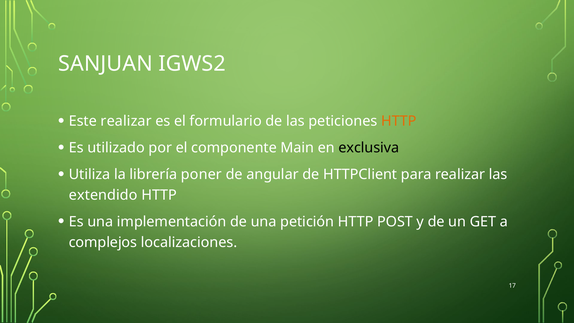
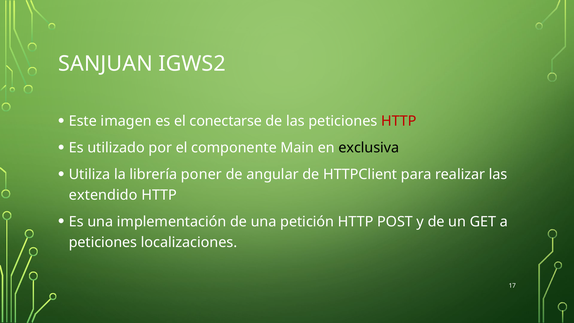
Este realizar: realizar -> imagen
formulario: formulario -> conectarse
HTTP at (399, 121) colour: orange -> red
complejos at (103, 242): complejos -> peticiones
